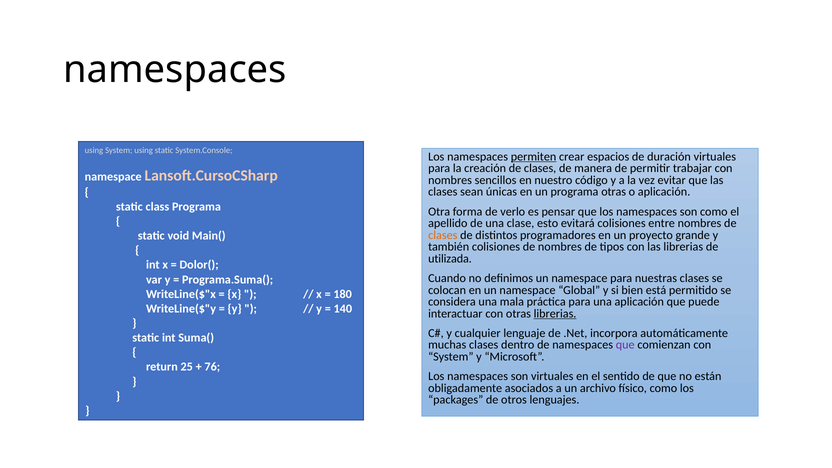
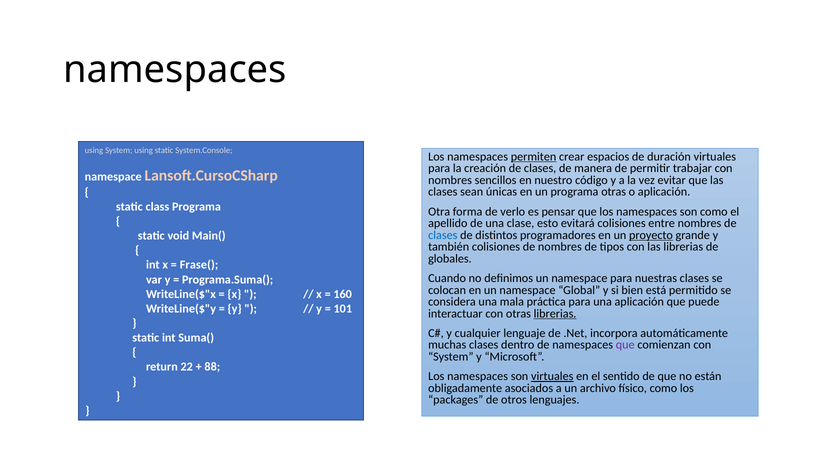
clases at (443, 235) colour: orange -> blue
proyecto underline: none -> present
utilizada: utilizada -> globales
Dolor(: Dolor( -> Frase(
180: 180 -> 160
140: 140 -> 101
25: 25 -> 22
76: 76 -> 88
virtuales at (552, 376) underline: none -> present
